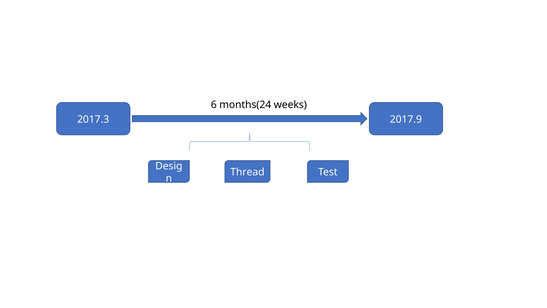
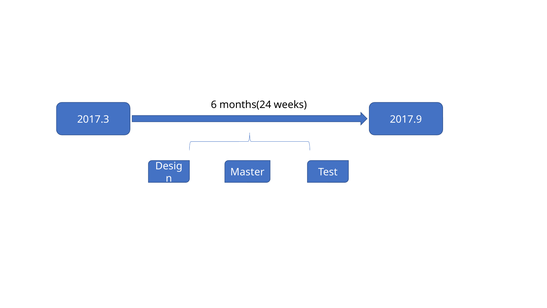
Thread: Thread -> Master
